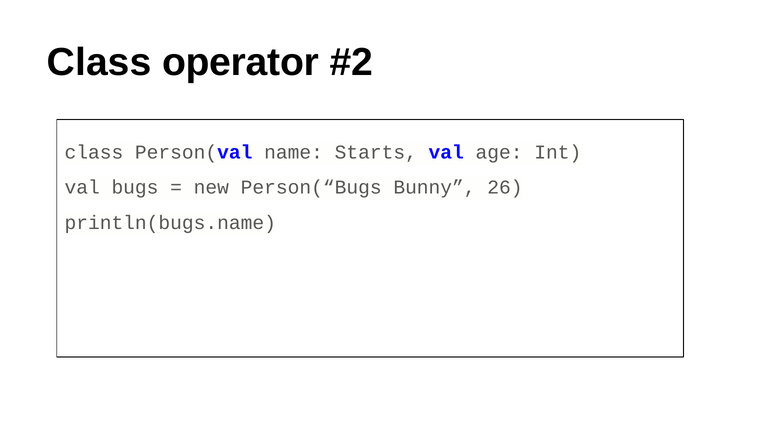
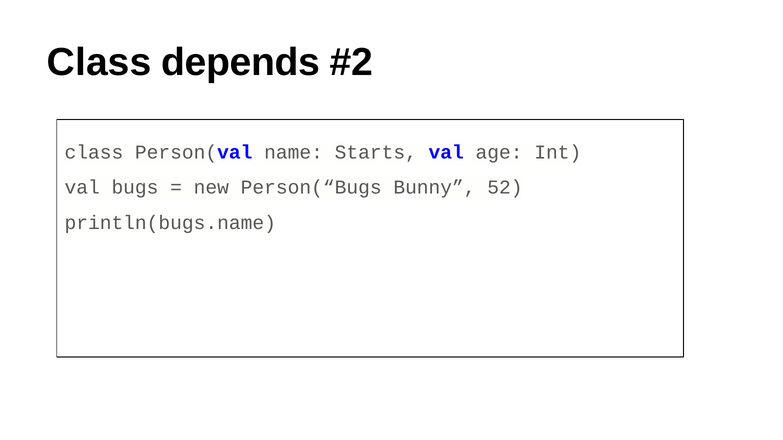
operator: operator -> depends
26: 26 -> 52
